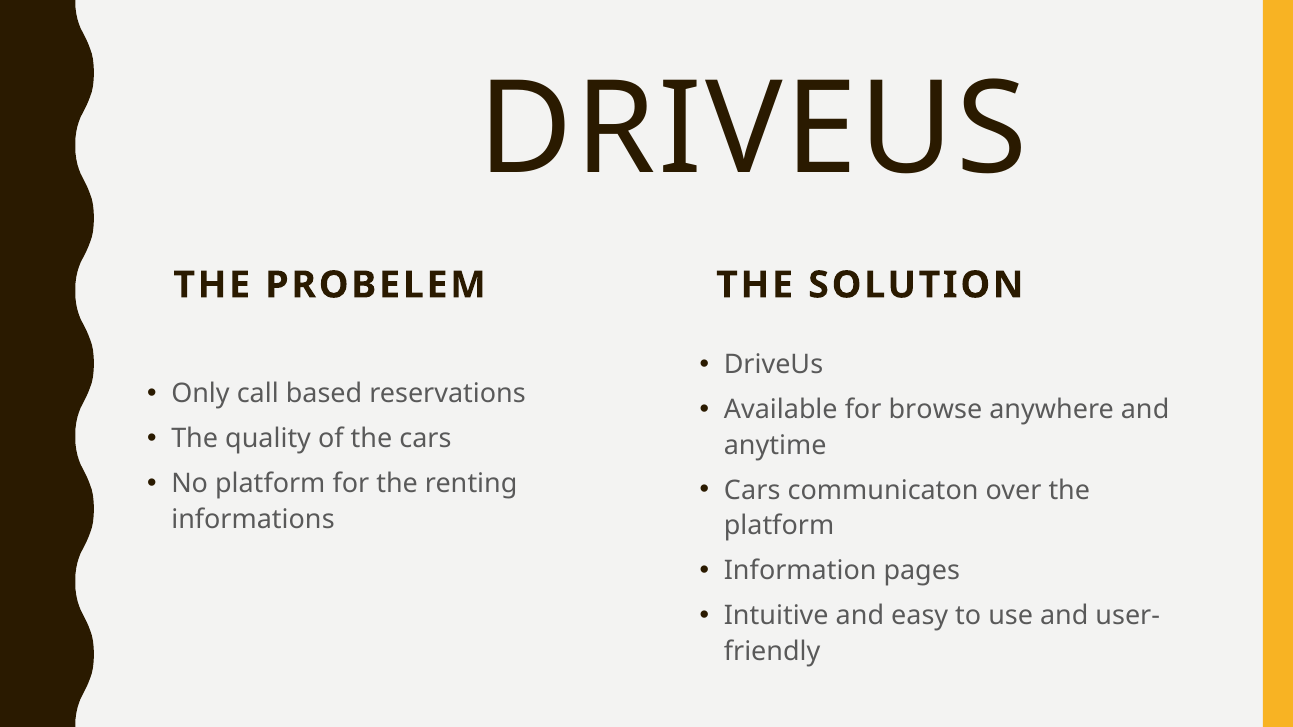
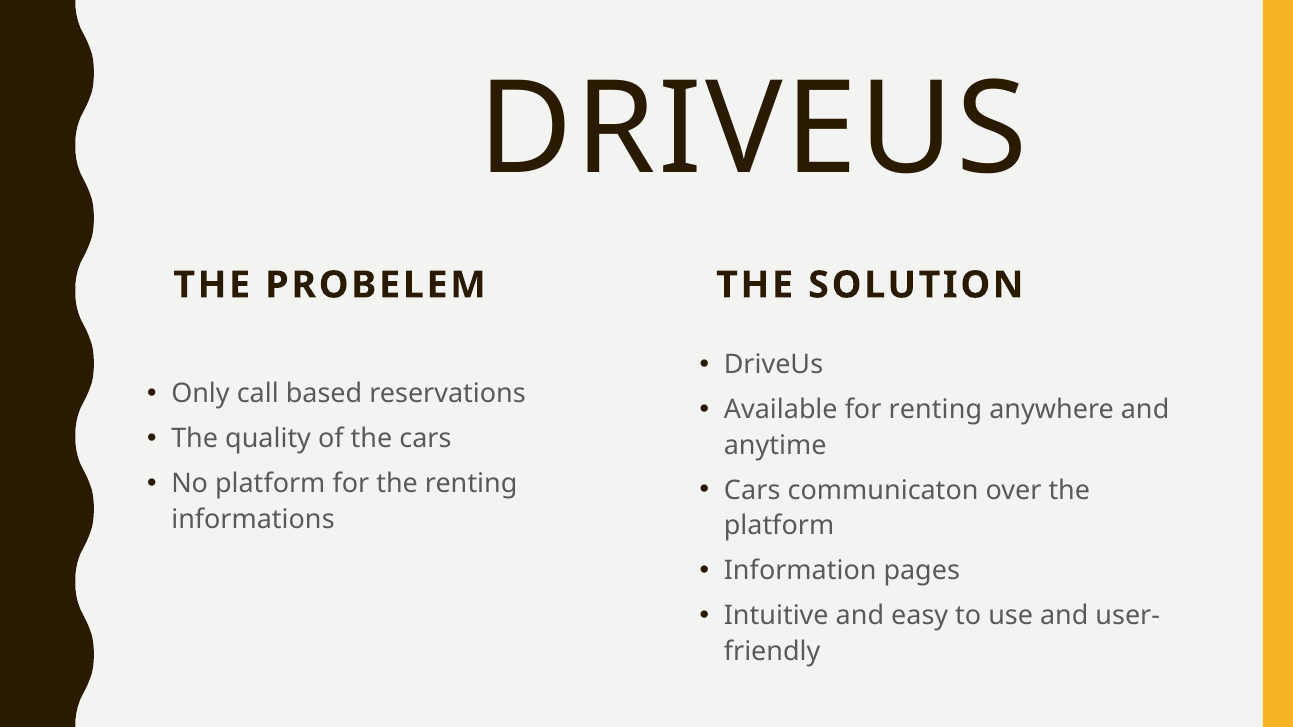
for browse: browse -> renting
